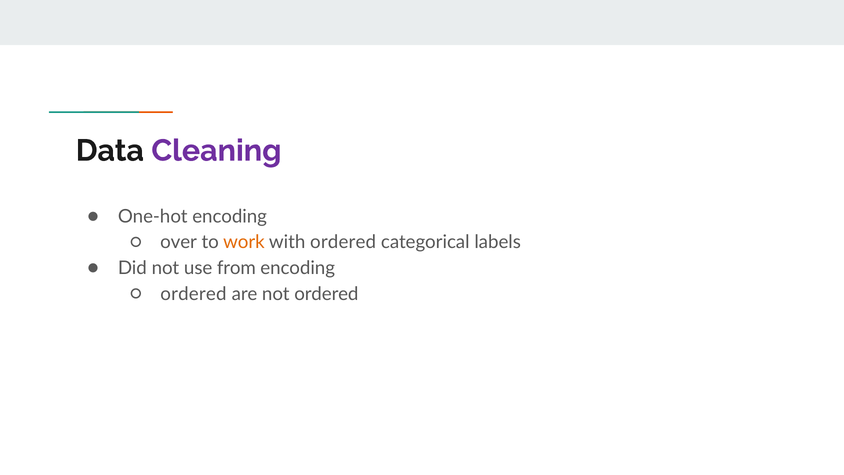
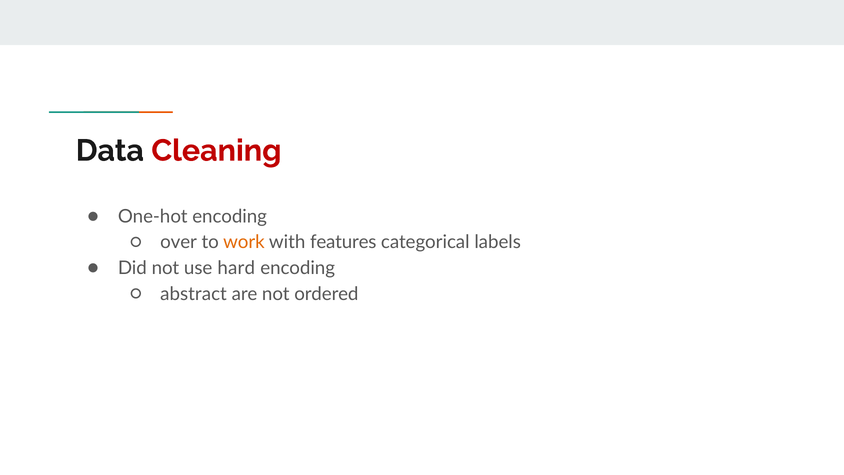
Cleaning colour: purple -> red
with ordered: ordered -> features
from: from -> hard
ordered at (193, 294): ordered -> abstract
